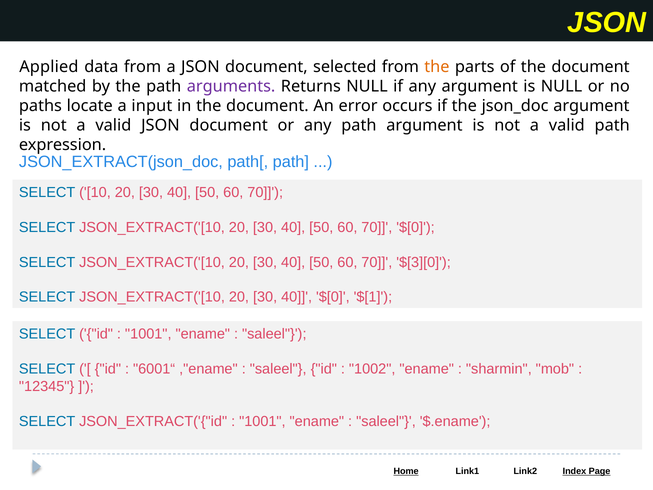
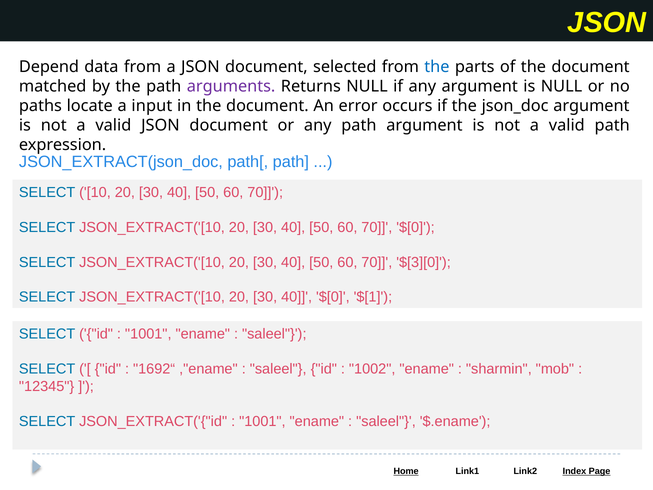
Applied: Applied -> Depend
the at (437, 67) colour: orange -> blue
6001“: 6001“ -> 1692“
